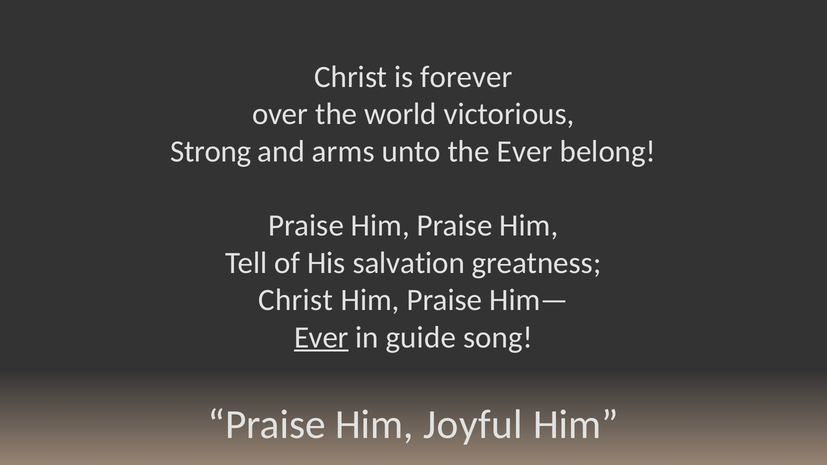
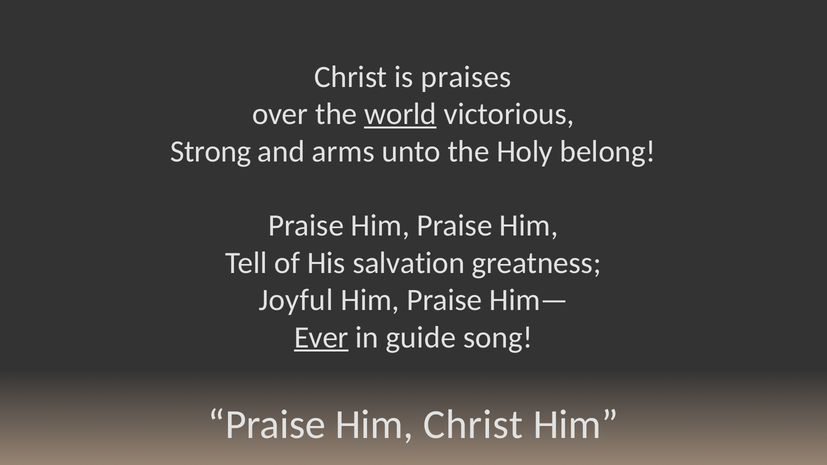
forever: forever -> praises
world underline: none -> present
the Ever: Ever -> Holy
Christ at (296, 300): Christ -> Joyful
Praise Him Joyful: Joyful -> Christ
